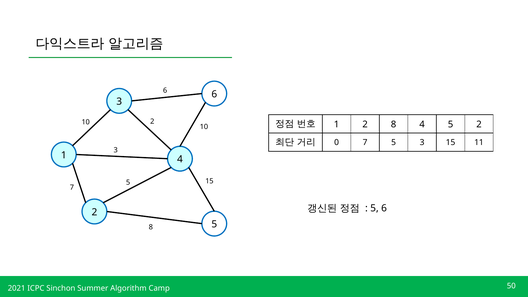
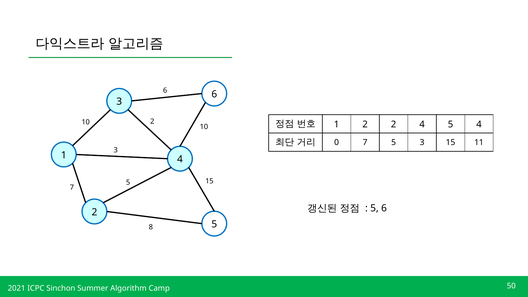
2 8: 8 -> 2
5 2: 2 -> 4
